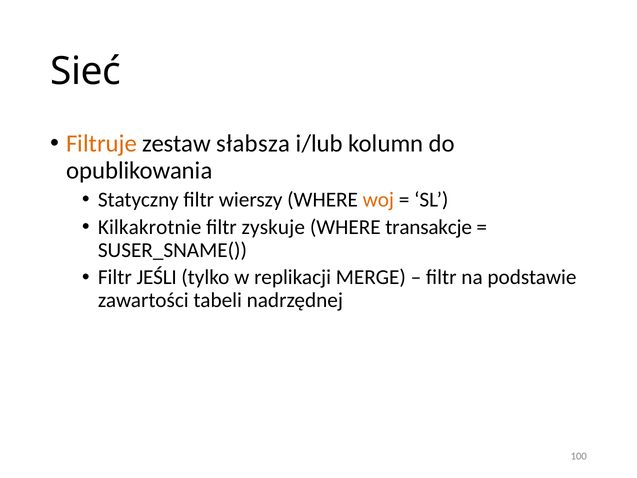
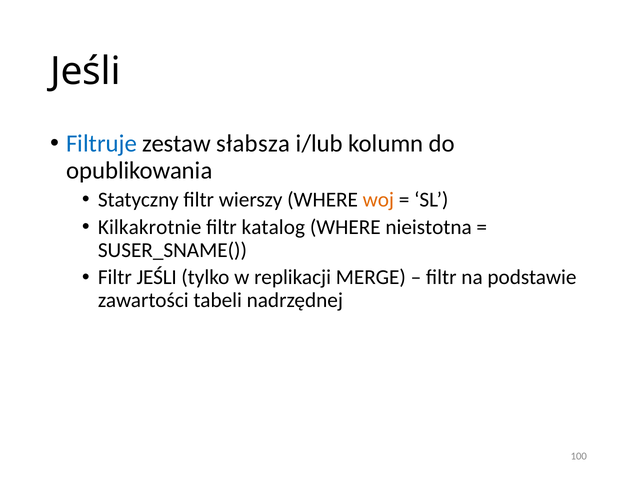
Sieć at (86, 71): Sieć -> Jeśli
Filtruje colour: orange -> blue
zyskuje: zyskuje -> katalog
transakcje: transakcje -> nieistotna
